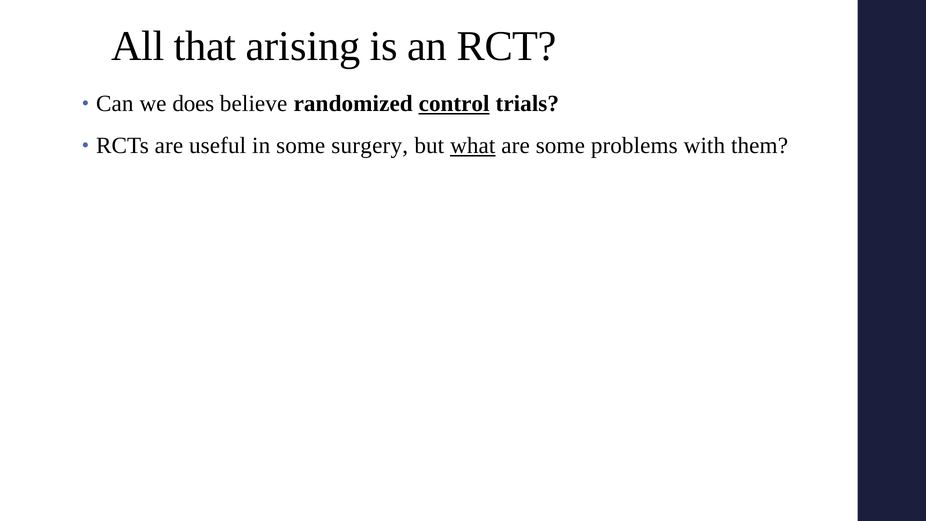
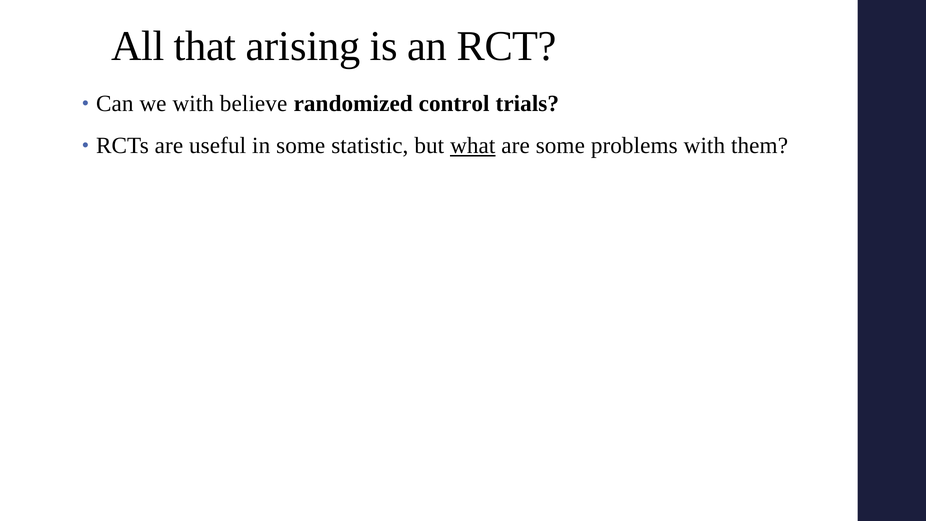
we does: does -> with
control underline: present -> none
surgery: surgery -> statistic
